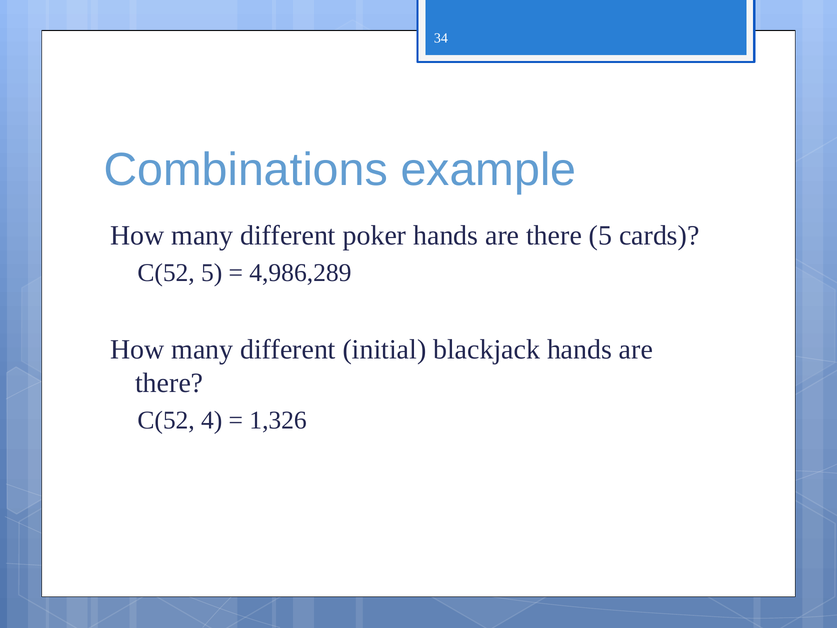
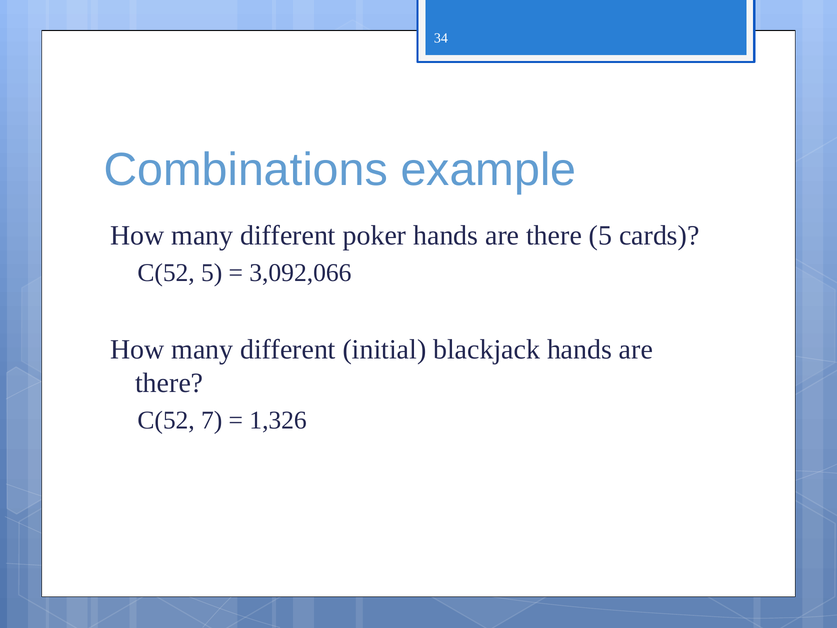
4,986,289: 4,986,289 -> 3,092,066
4: 4 -> 7
